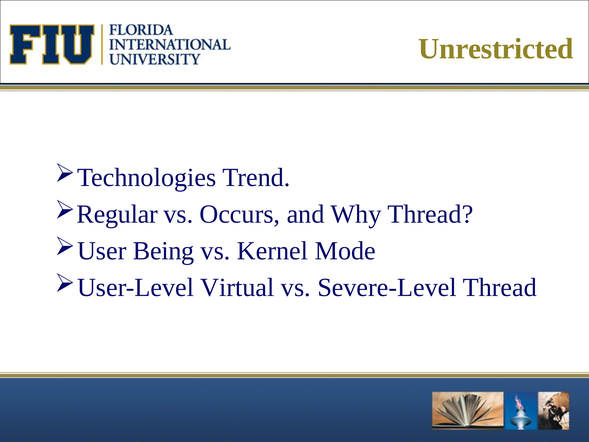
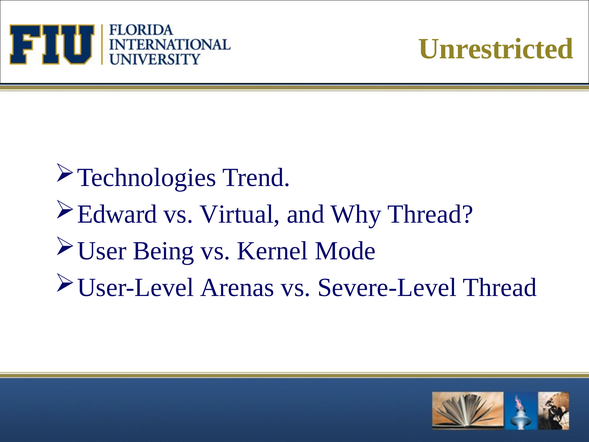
Regular: Regular -> Edward
Occurs: Occurs -> Virtual
Virtual: Virtual -> Arenas
